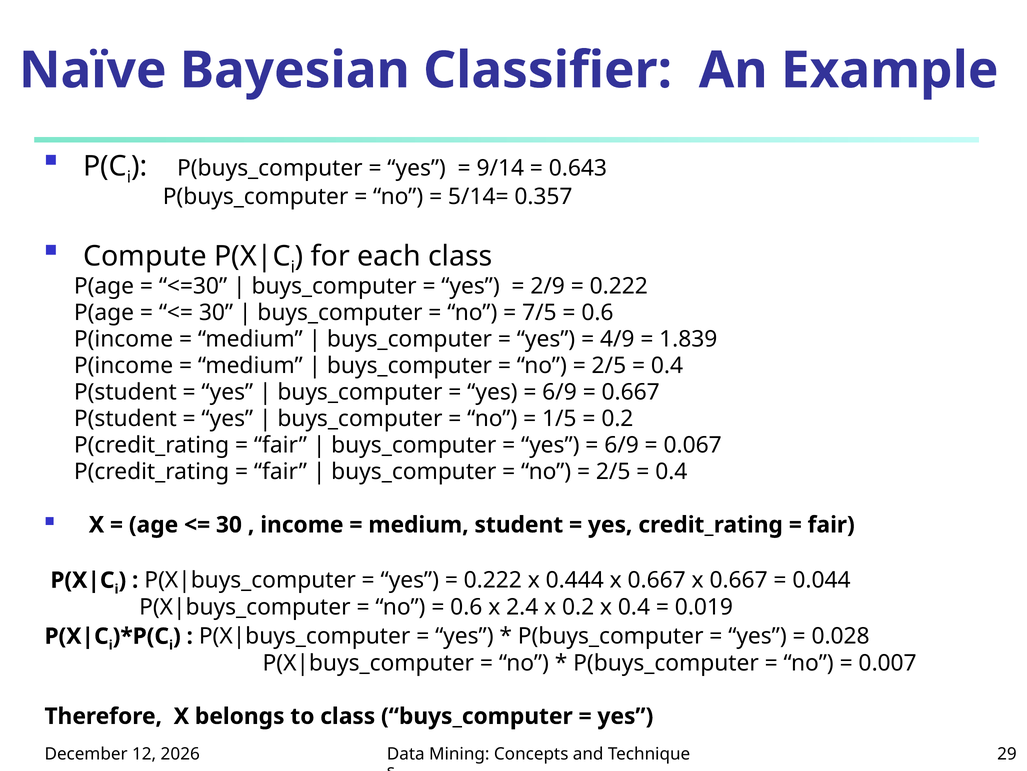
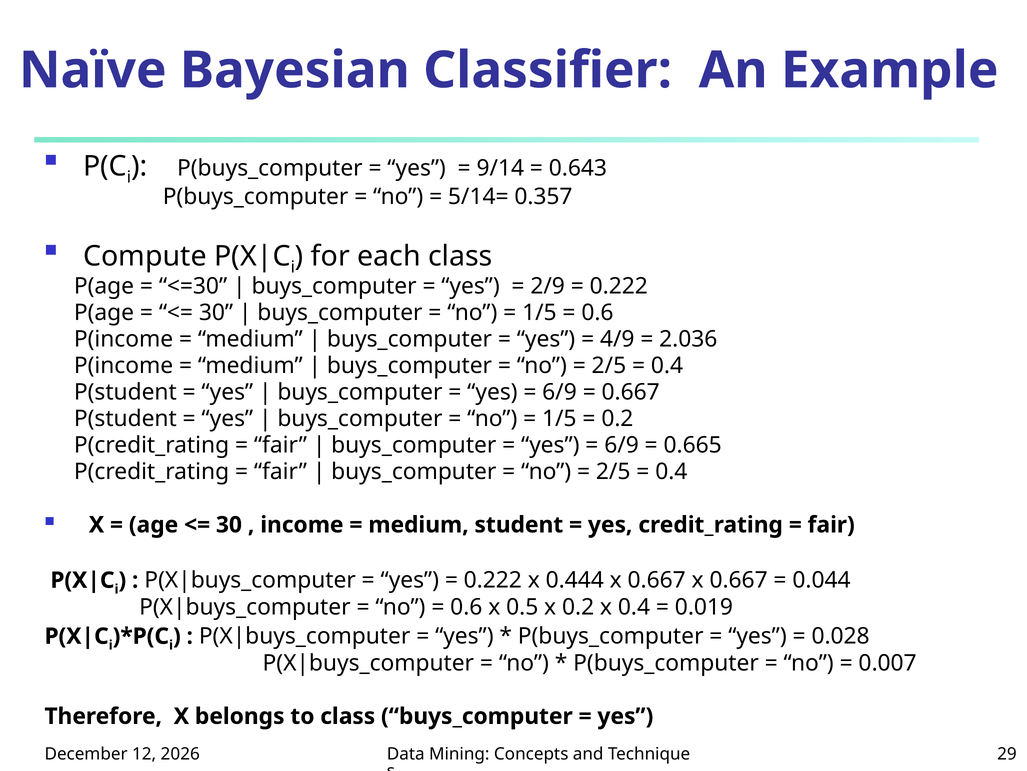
7/5 at (539, 313): 7/5 -> 1/5
1.839: 1.839 -> 2.036
0.067: 0.067 -> 0.665
2.4: 2.4 -> 0.5
